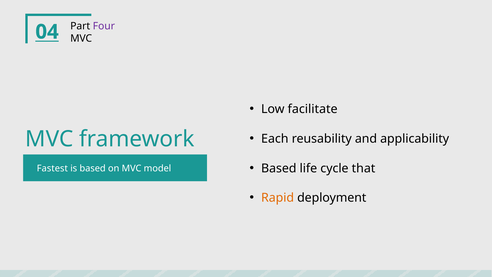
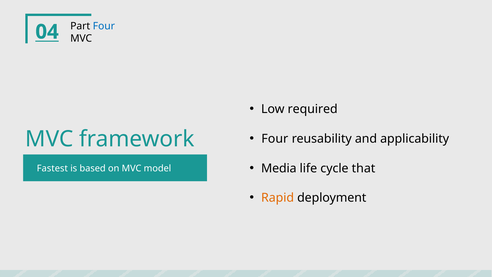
Four at (104, 26) colour: purple -> blue
facilitate: facilitate -> required
Each at (275, 139): Each -> Four
Based at (279, 168): Based -> Media
